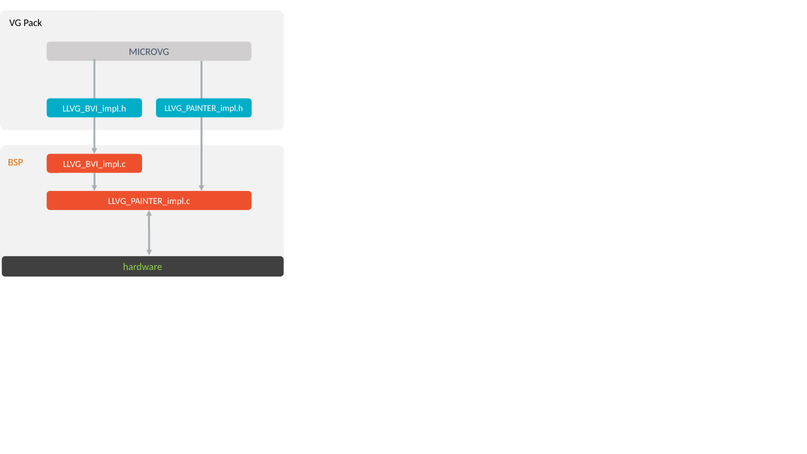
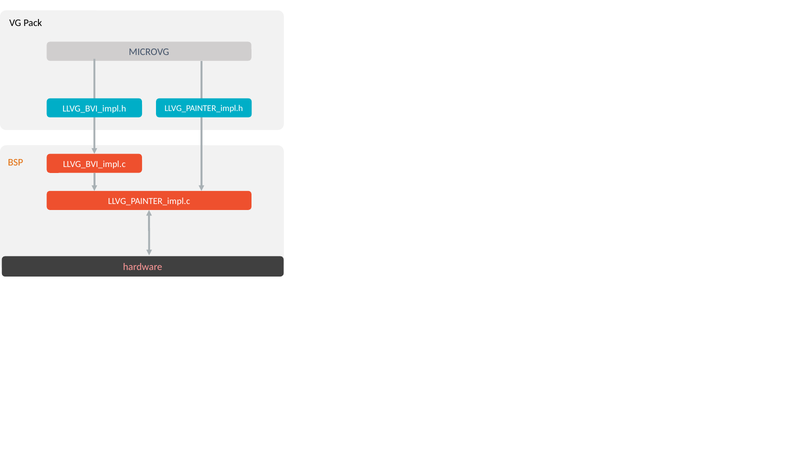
hardware colour: light green -> pink
